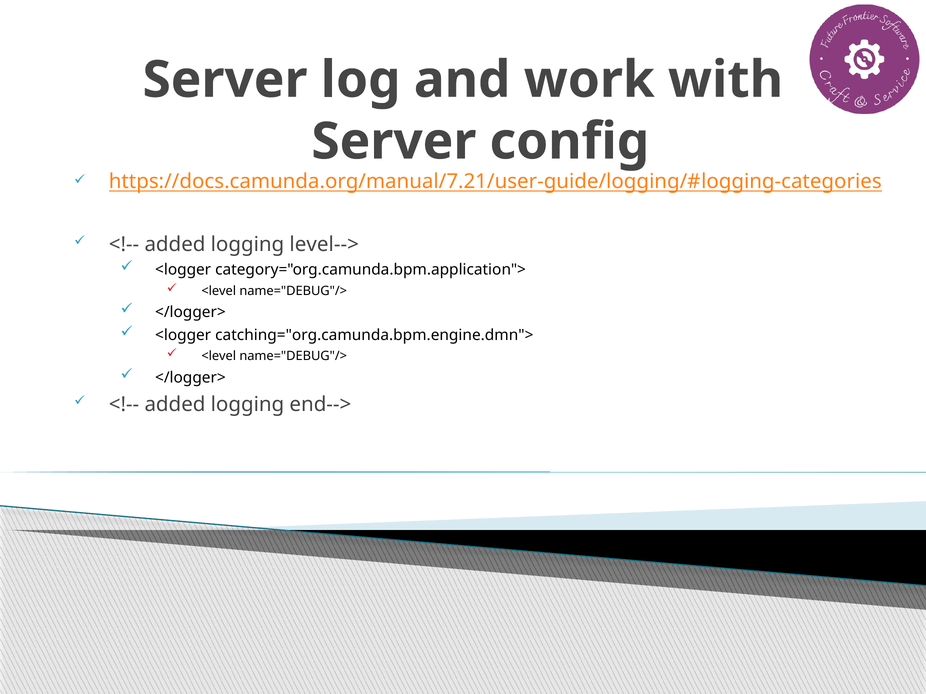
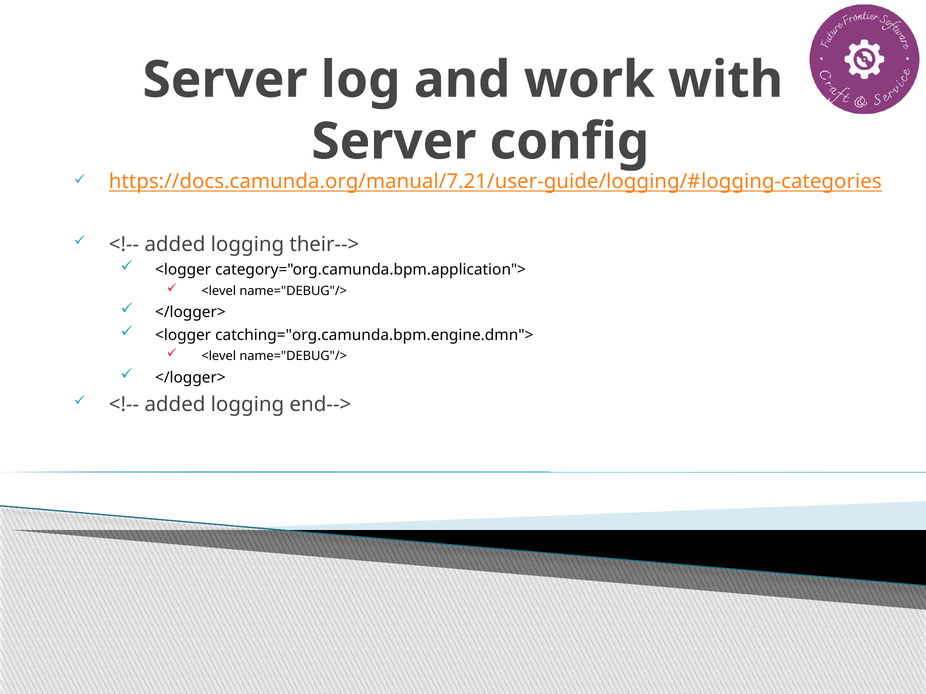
level-->: level--> -> their-->
